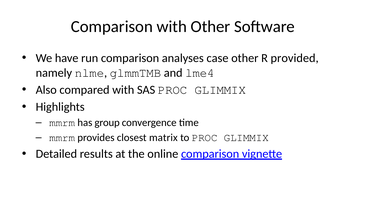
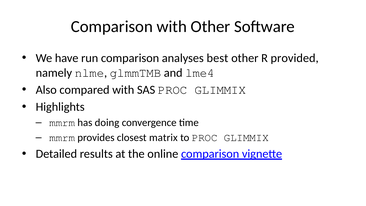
case: case -> best
group: group -> doing
